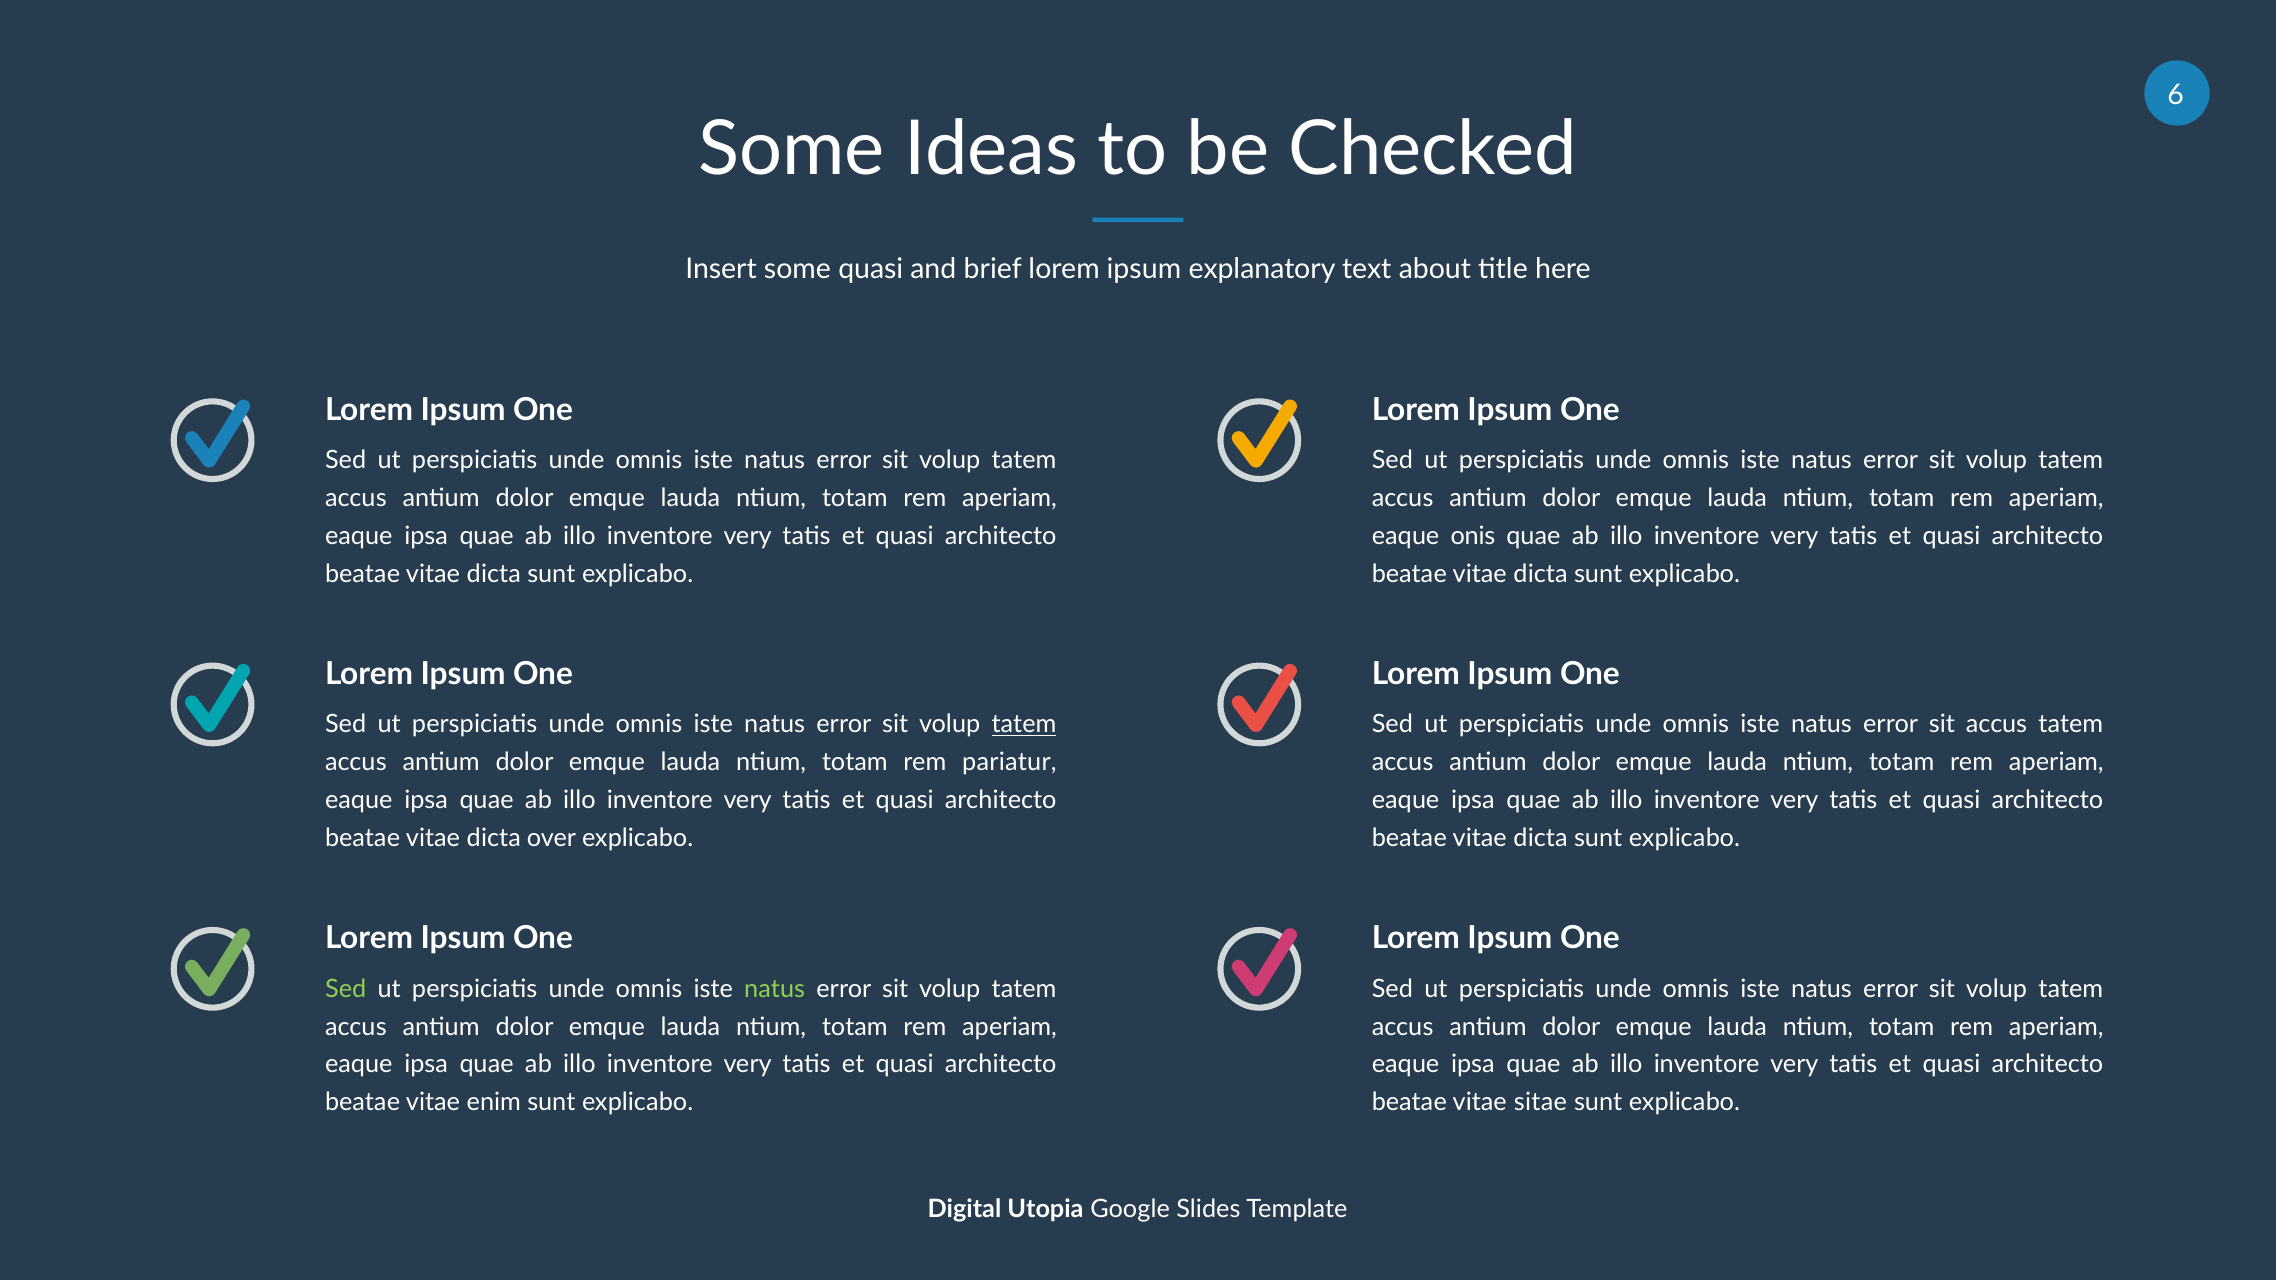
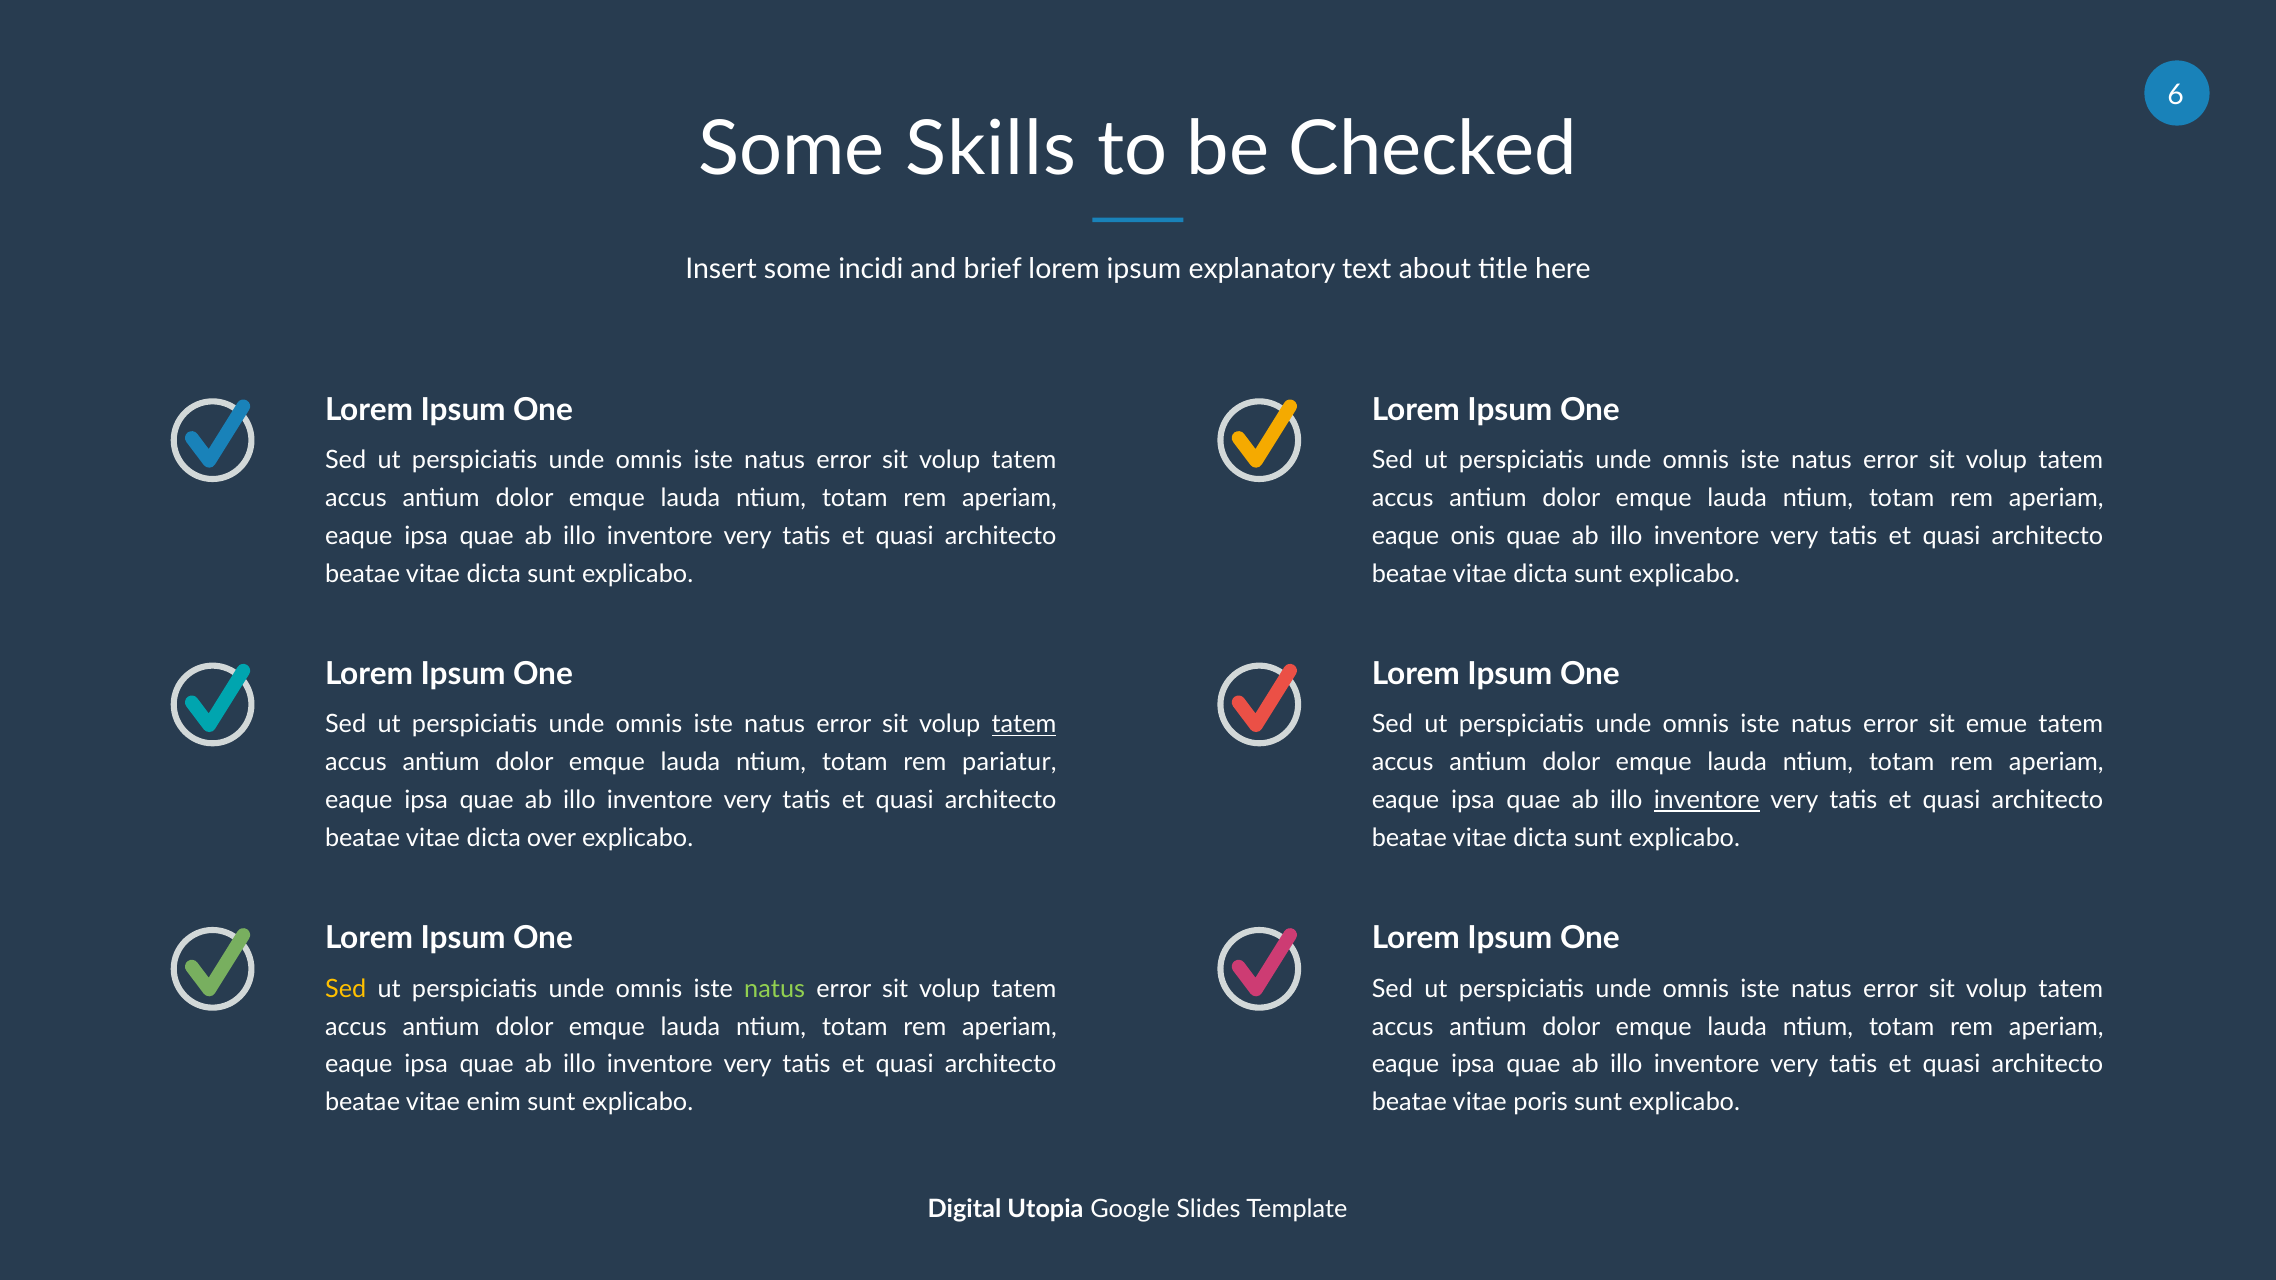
Ideas: Ideas -> Skills
some quasi: quasi -> incidi
sit accus: accus -> emue
inventore at (1707, 800) underline: none -> present
Sed at (346, 989) colour: light green -> yellow
sitae: sitae -> poris
